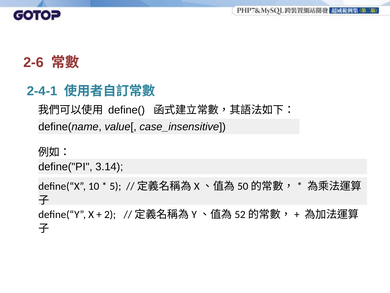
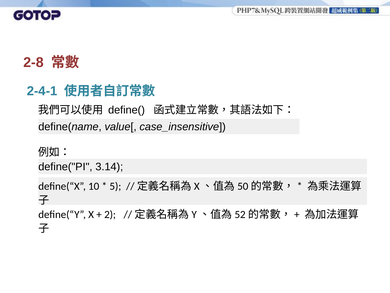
2-6: 2-6 -> 2-8
